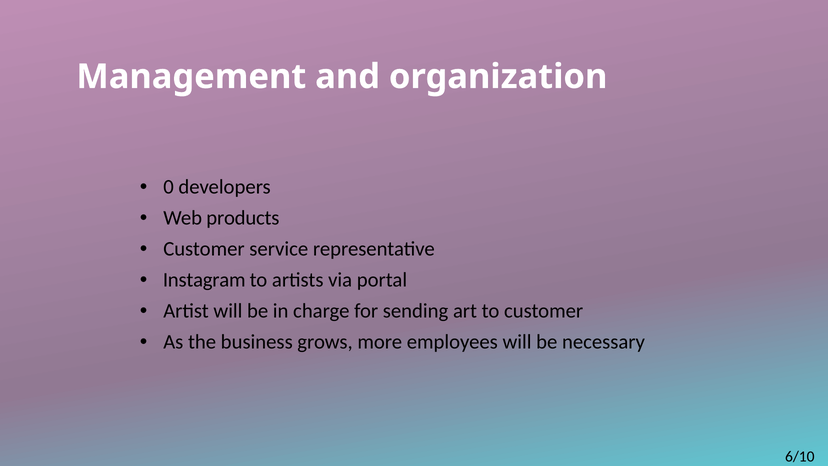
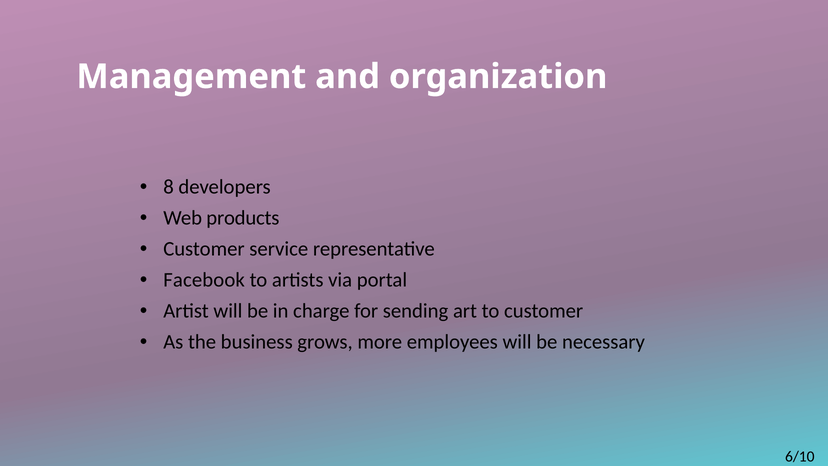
0: 0 -> 8
Instagram: Instagram -> Facebook
